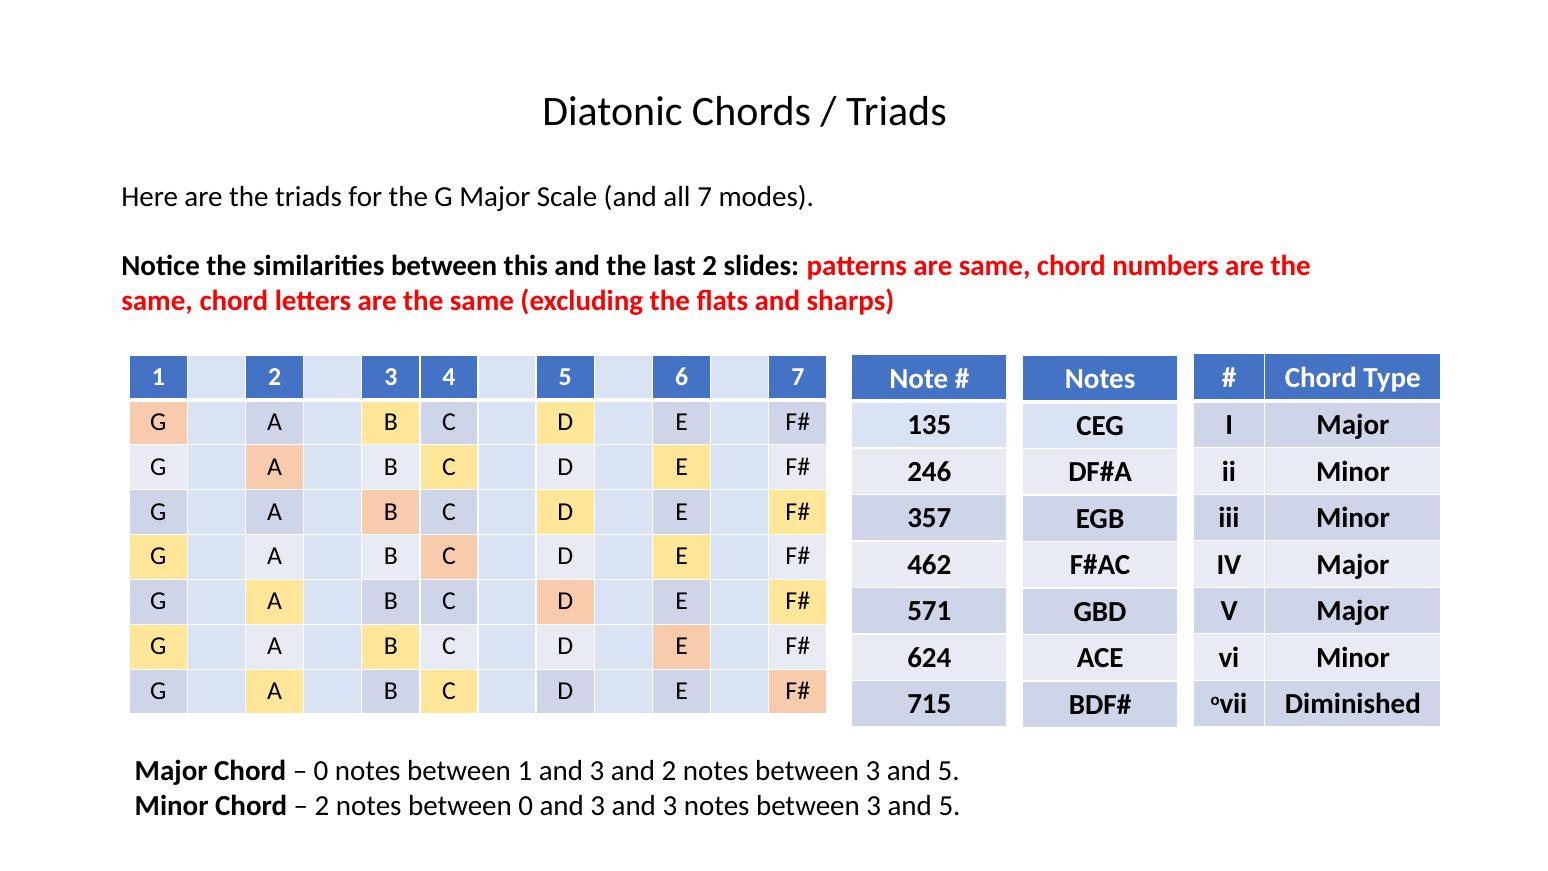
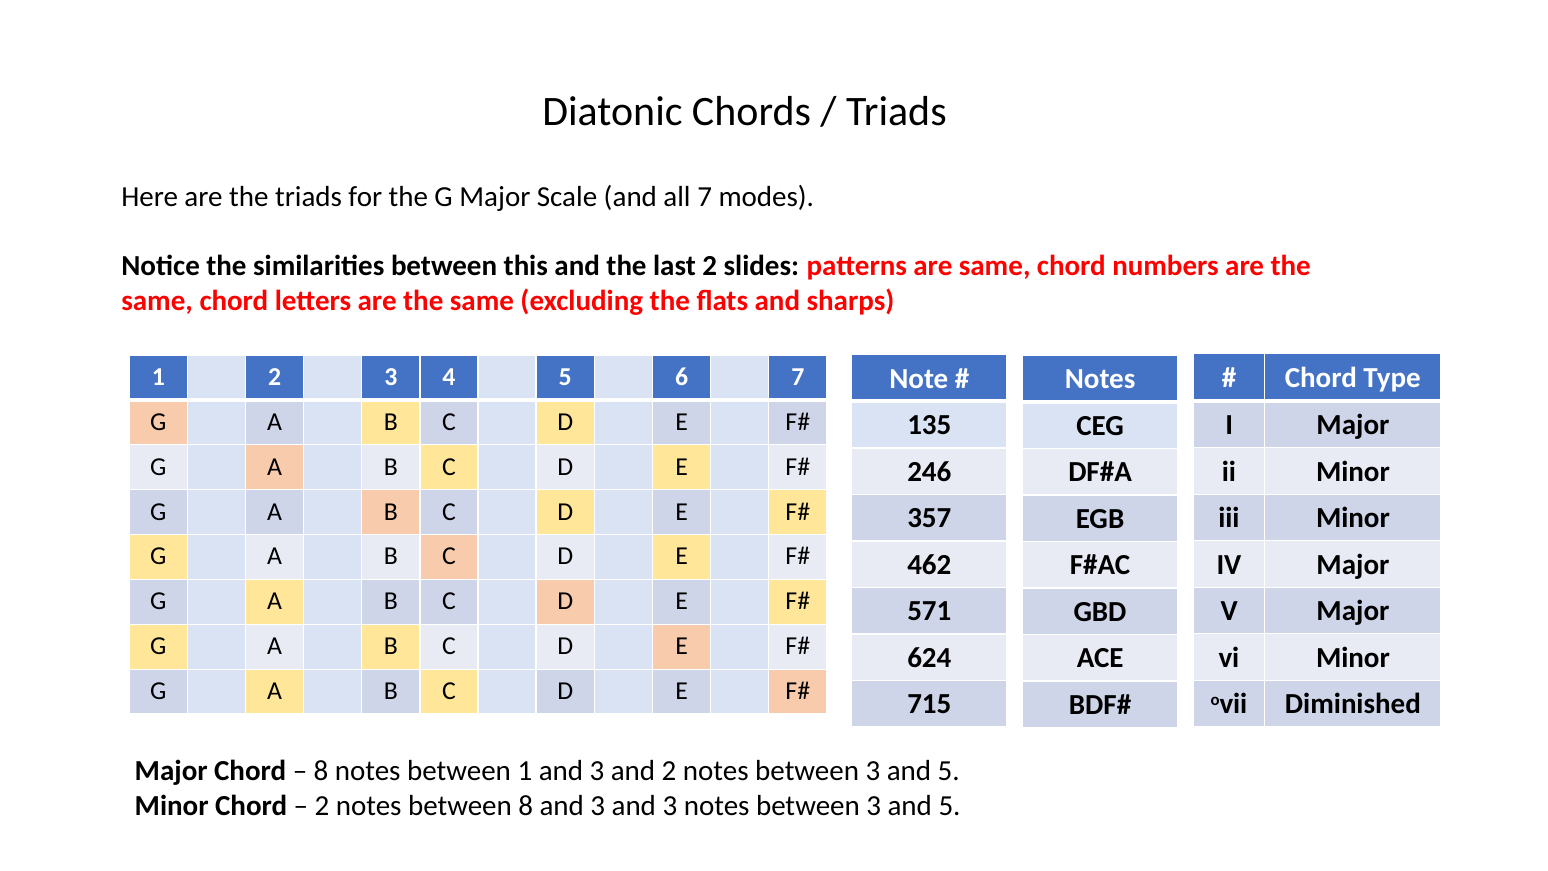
0 at (321, 770): 0 -> 8
between 0: 0 -> 8
